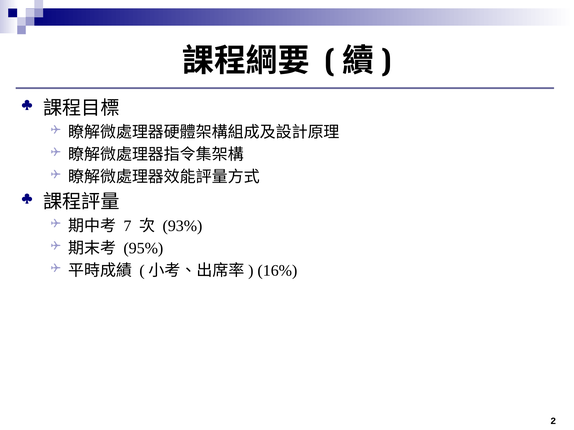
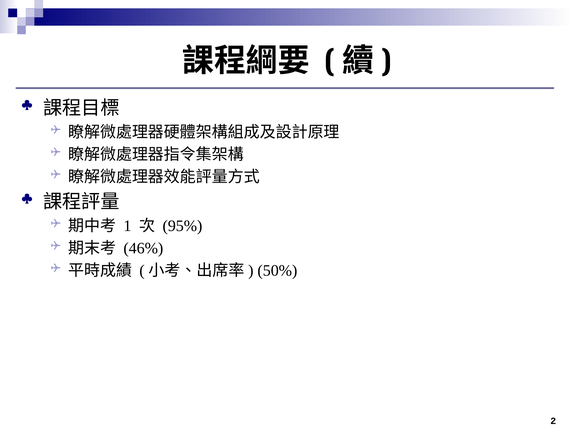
7: 7 -> 1
93%: 93% -> 95%
95%: 95% -> 46%
16%: 16% -> 50%
